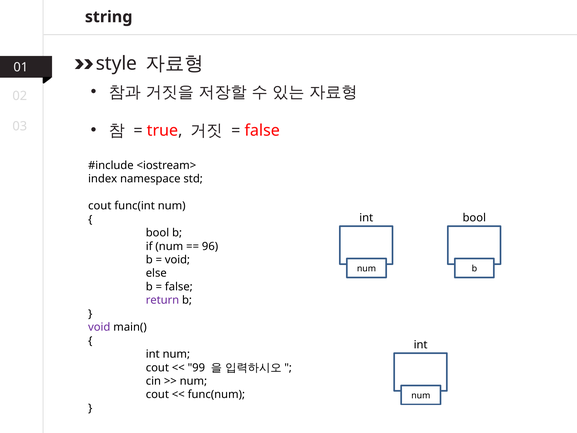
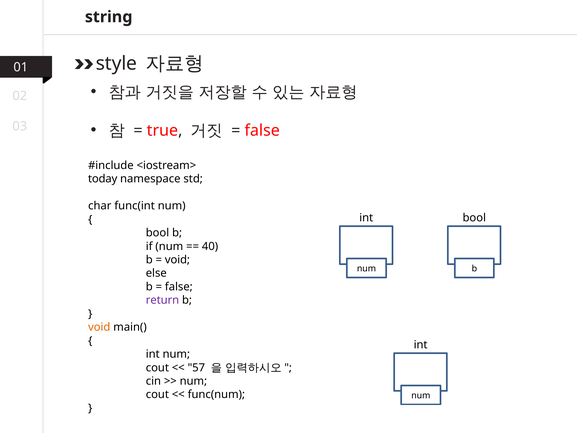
index: index -> today
cout at (100, 206): cout -> char
96: 96 -> 40
void at (99, 327) colour: purple -> orange
99: 99 -> 57
